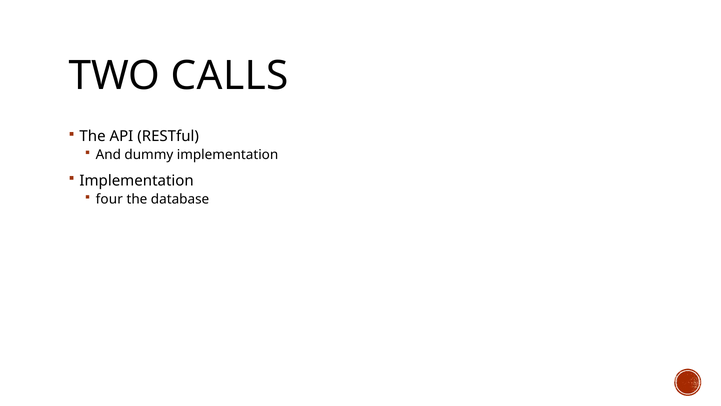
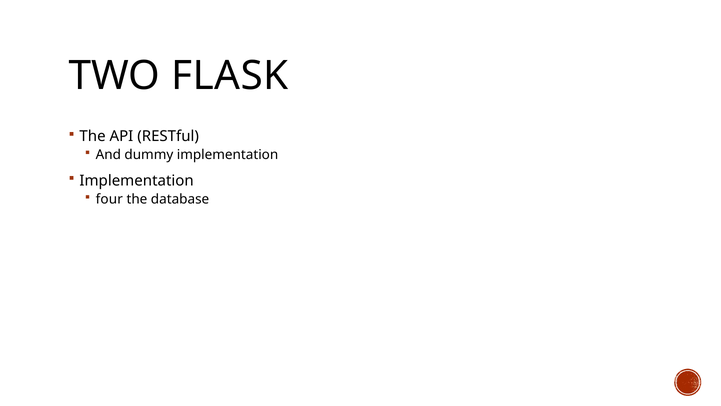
CALLS: CALLS -> FLASK
